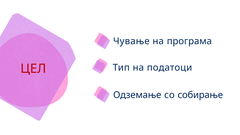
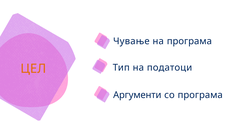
ЦЕЛ colour: red -> orange
Одземање: Одземање -> Аргументи
со собирање: собирање -> програма
